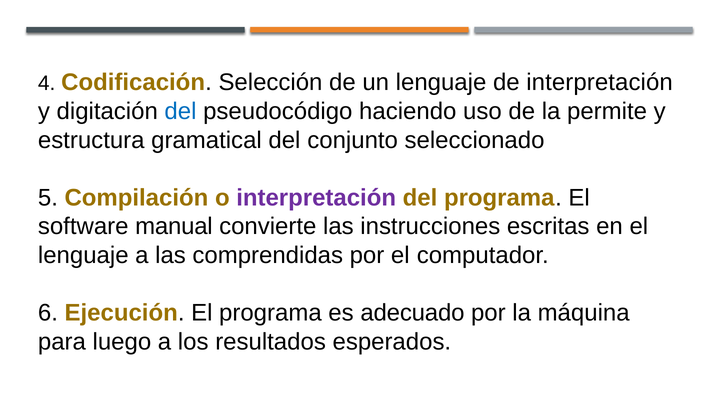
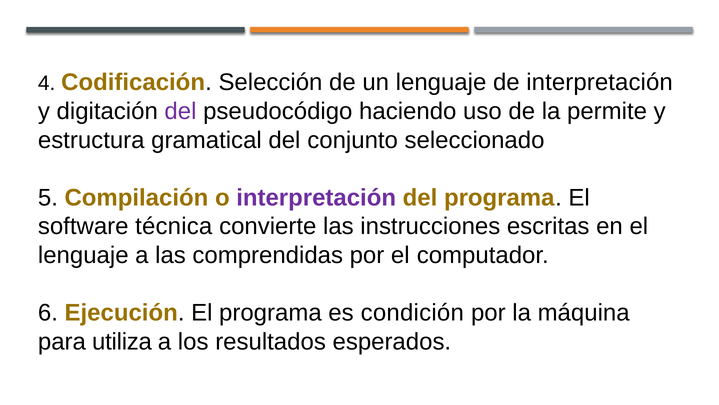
del at (180, 111) colour: blue -> purple
manual: manual -> técnica
adecuado: adecuado -> condición
luego: luego -> utiliza
